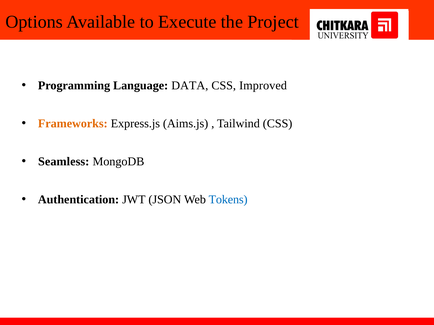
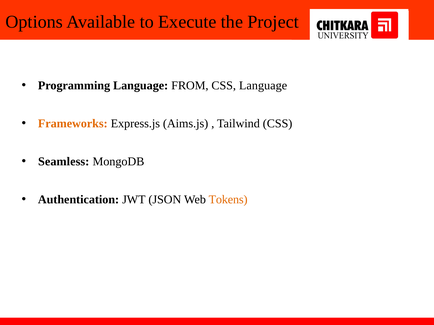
DATA: DATA -> FROM
CSS Improved: Improved -> Language
Tokens colour: blue -> orange
